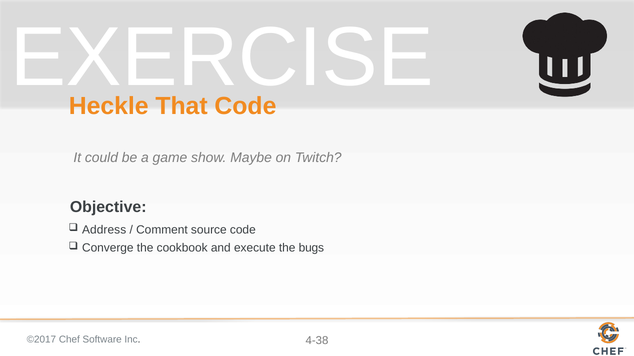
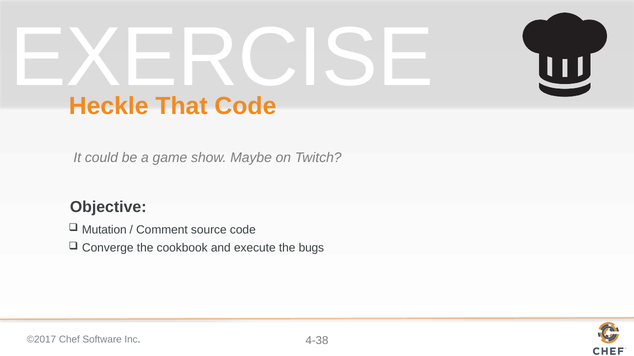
Address: Address -> Mutation
